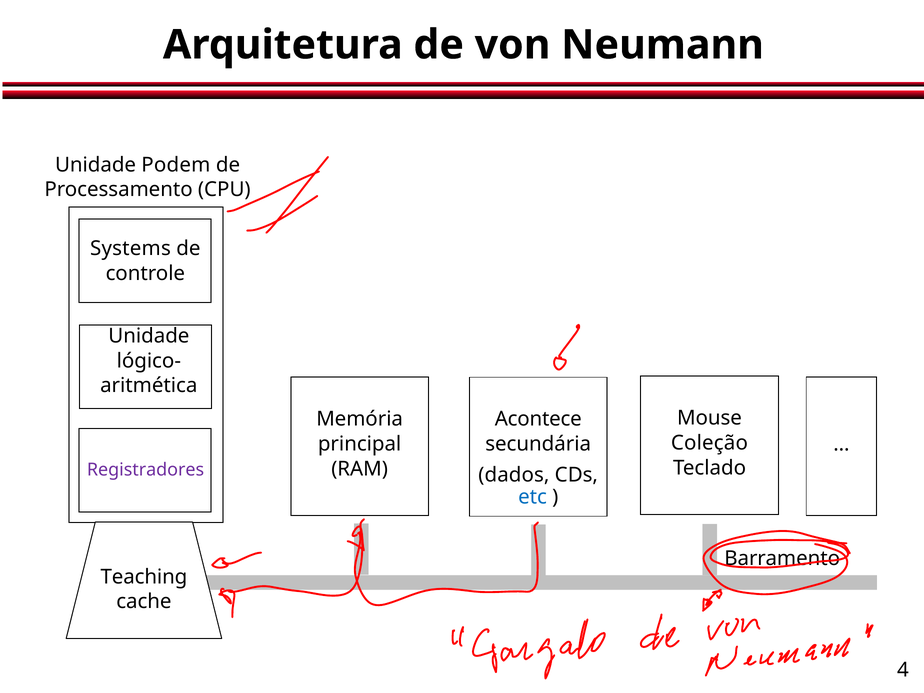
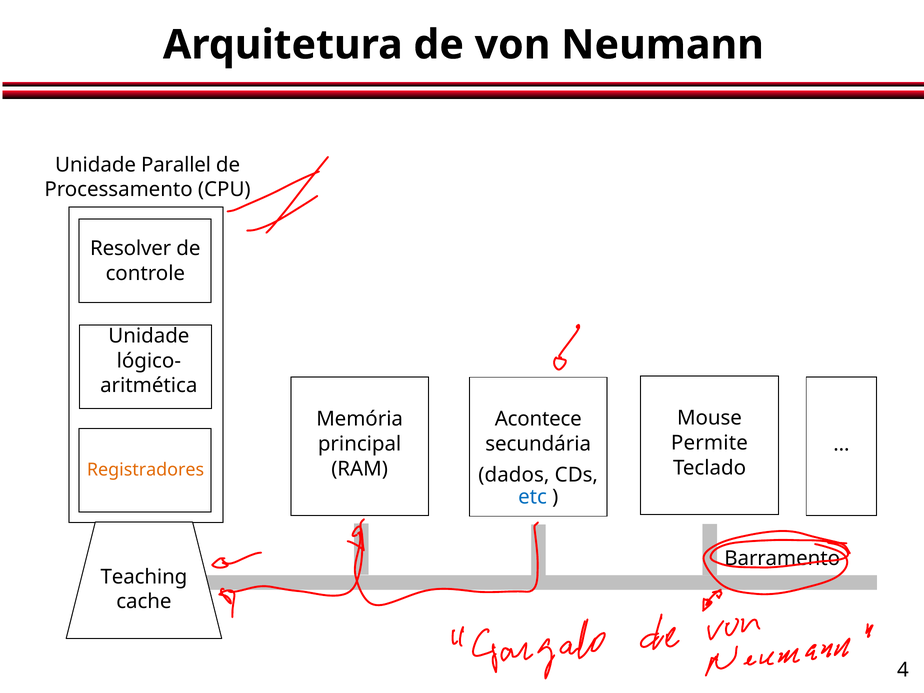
Podem: Podem -> Parallel
Systems: Systems -> Resolver
Coleção: Coleção -> Permite
Registradores colour: purple -> orange
